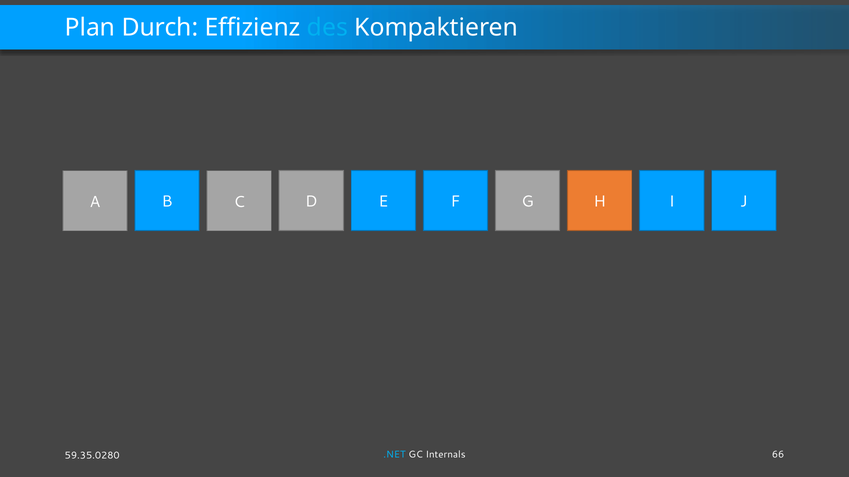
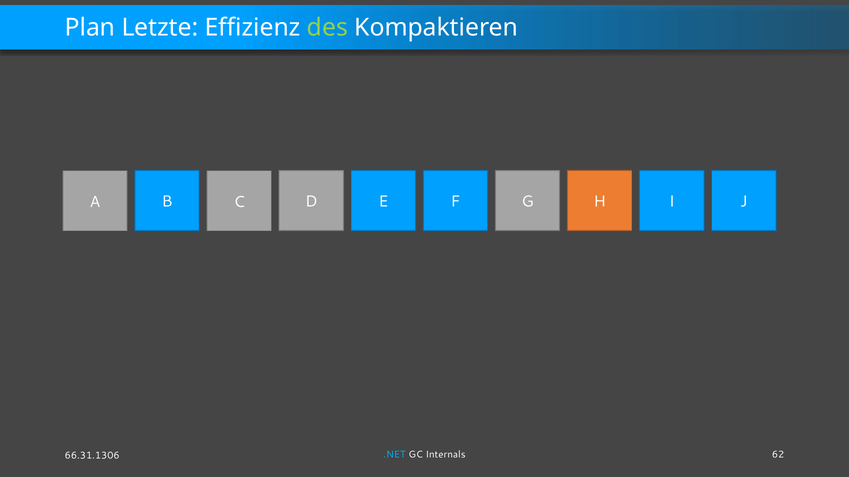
Durch: Durch -> Letzte
des colour: light blue -> light green
66: 66 -> 62
59.35.0280: 59.35.0280 -> 66.31.1306
